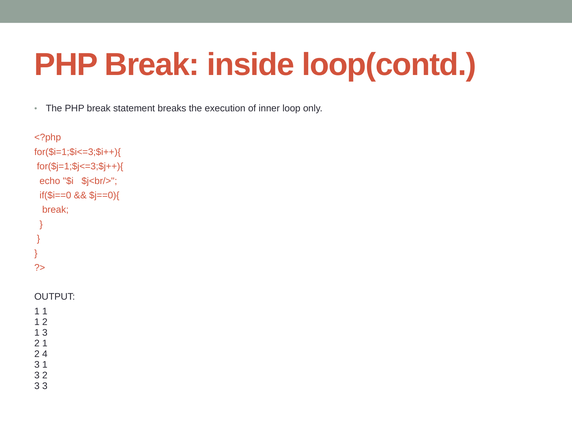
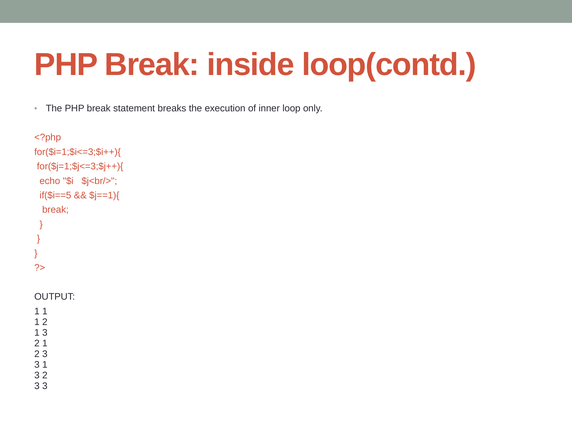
if($i==0: if($i==0 -> if($i==5
$j==0){: $j==0){ -> $j==1){
4 at (45, 354): 4 -> 3
